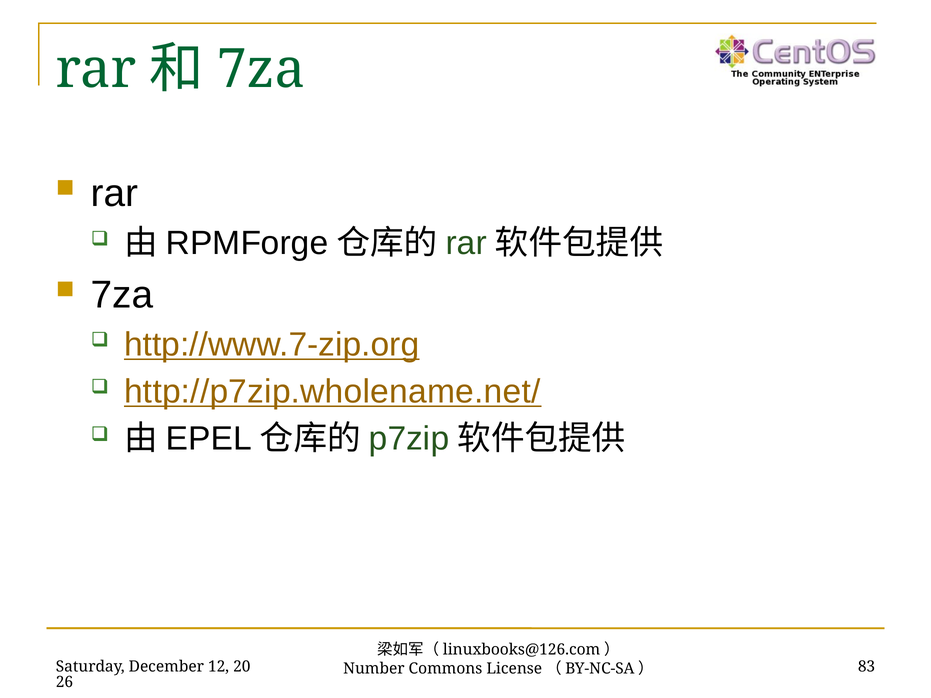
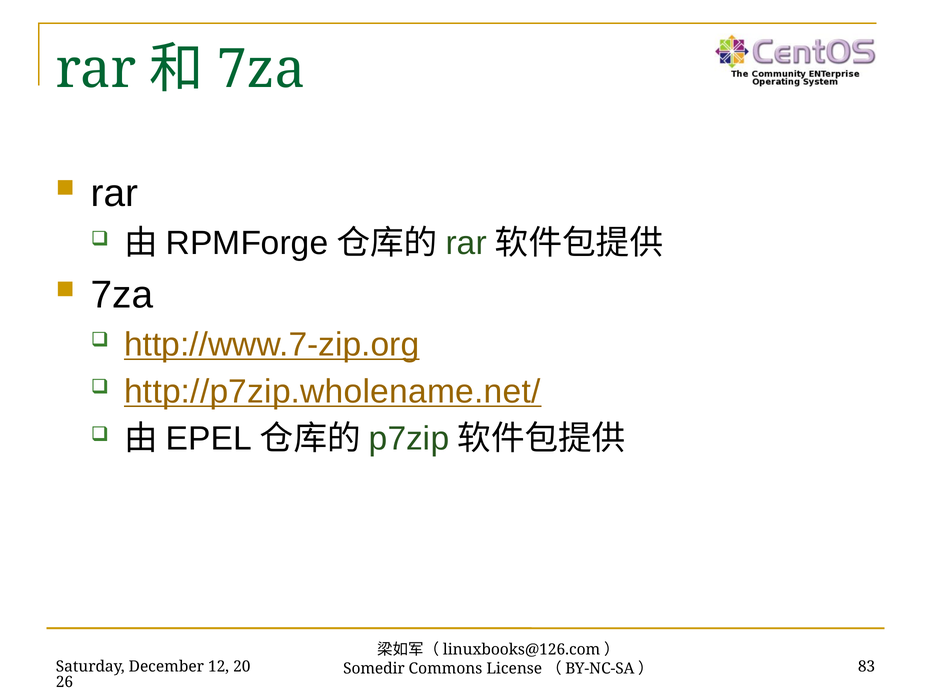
Number: Number -> Somedir
